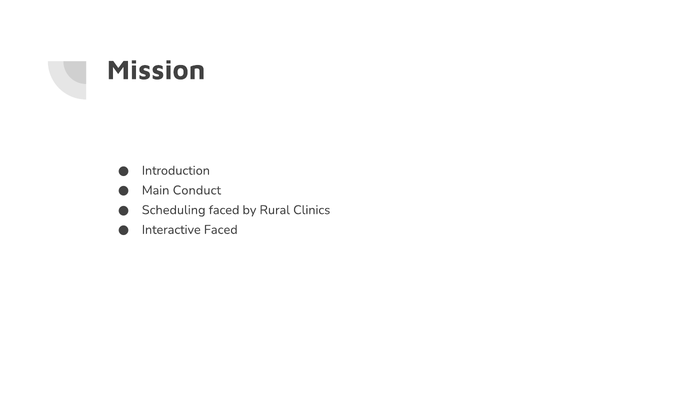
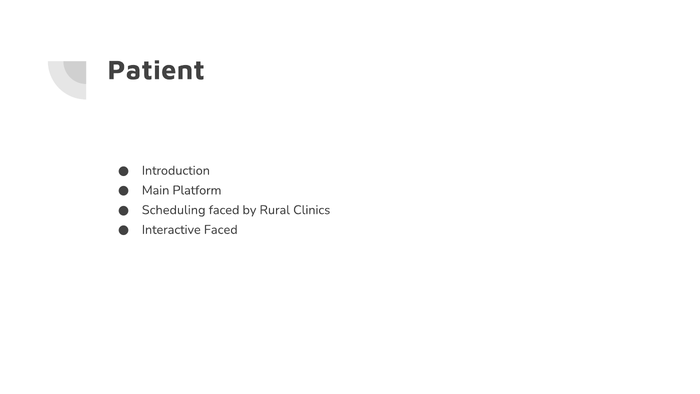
Mission: Mission -> Patient
Conduct: Conduct -> Platform
